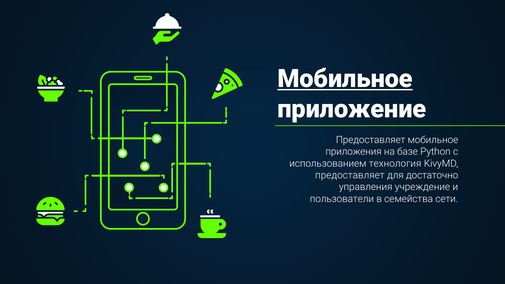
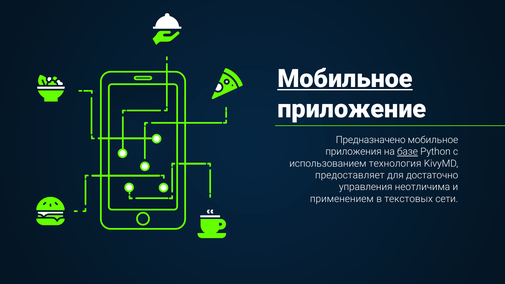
Предоставляет at (371, 140): Предоставляет -> Предназначено
базе underline: none -> present
учреждение: учреждение -> неотличима
пользователи: пользователи -> применением
семейства: семейства -> текстовых
